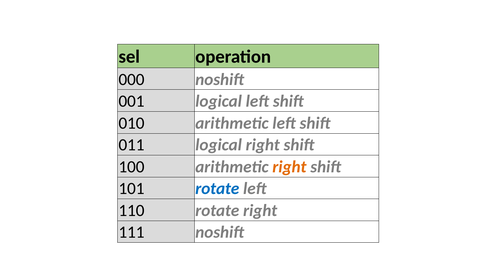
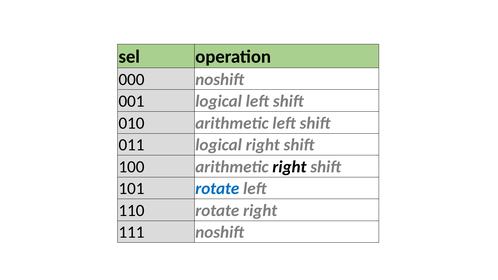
right at (289, 167) colour: orange -> black
